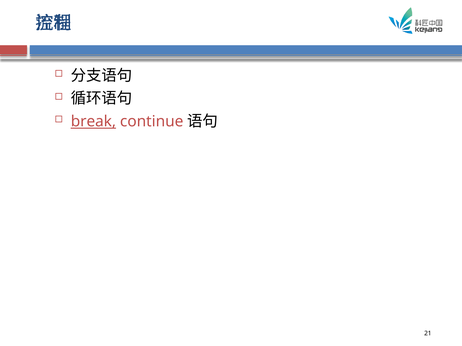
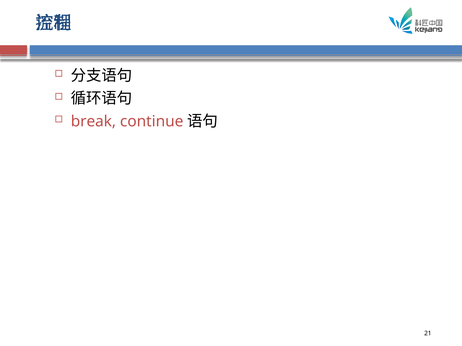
break underline: present -> none
